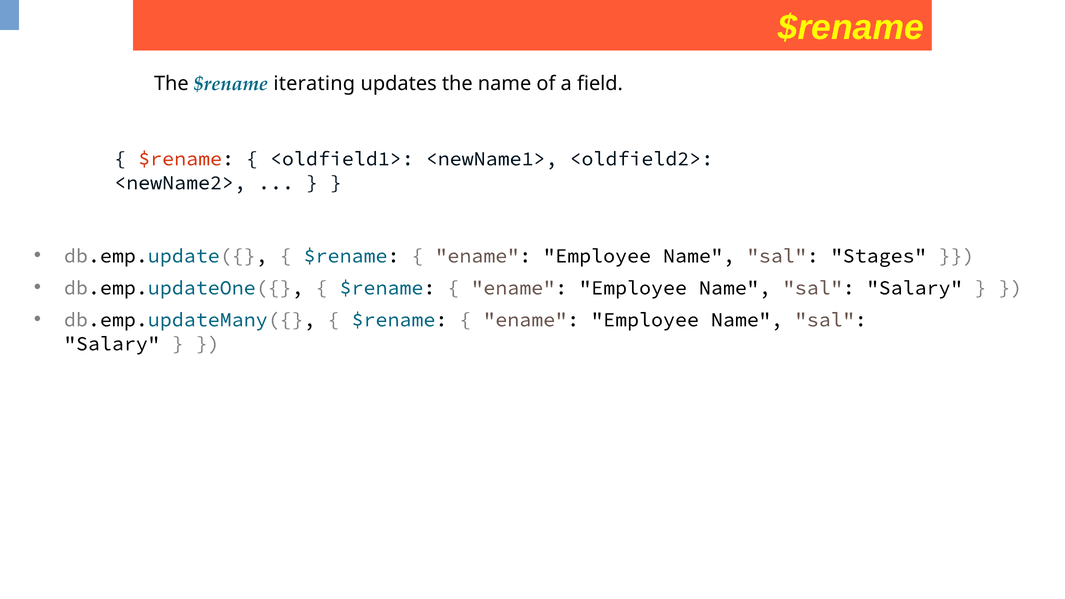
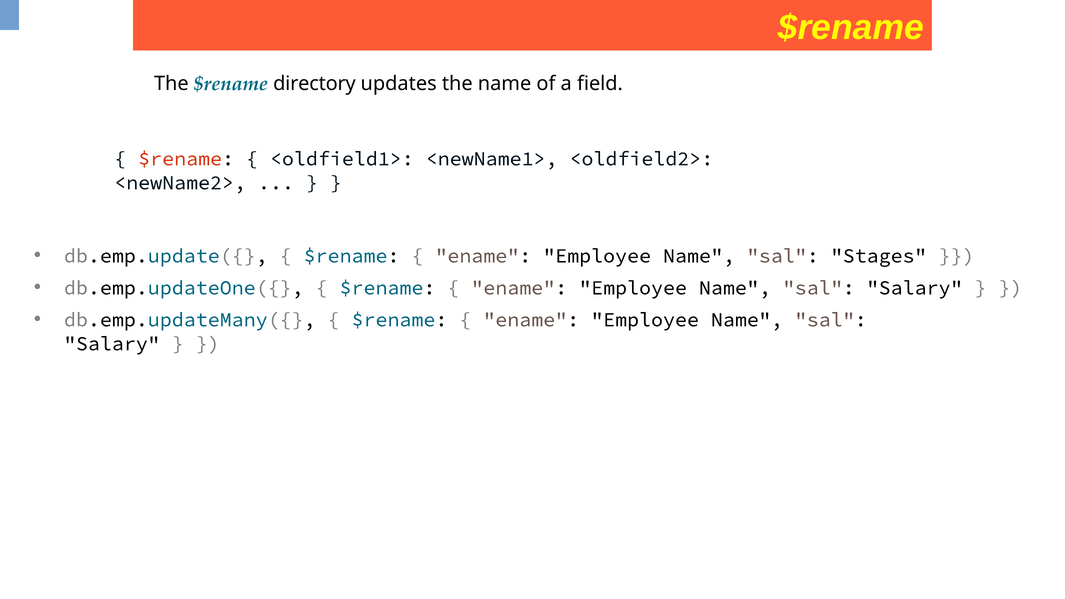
iterating: iterating -> directory
